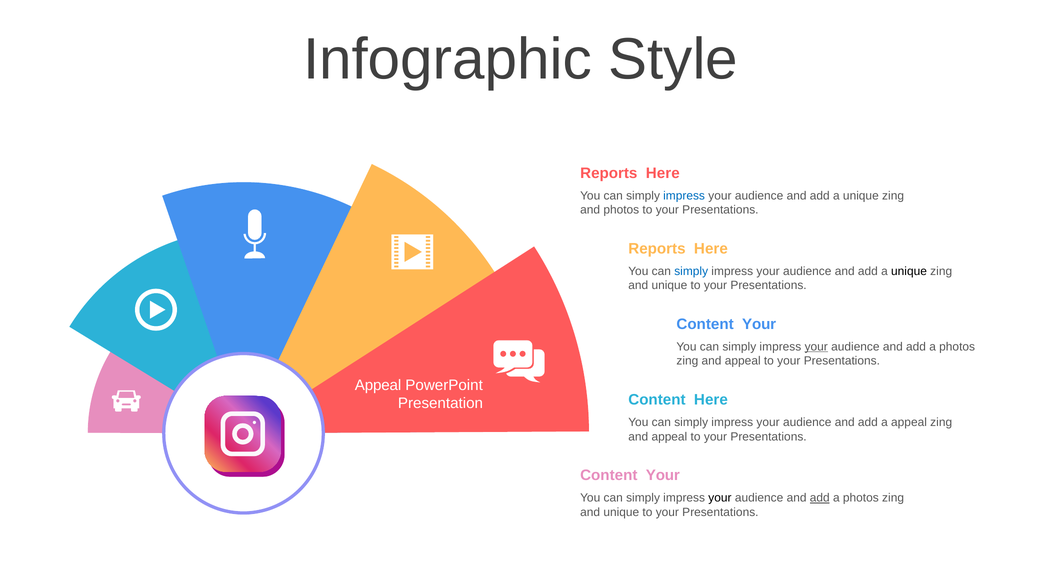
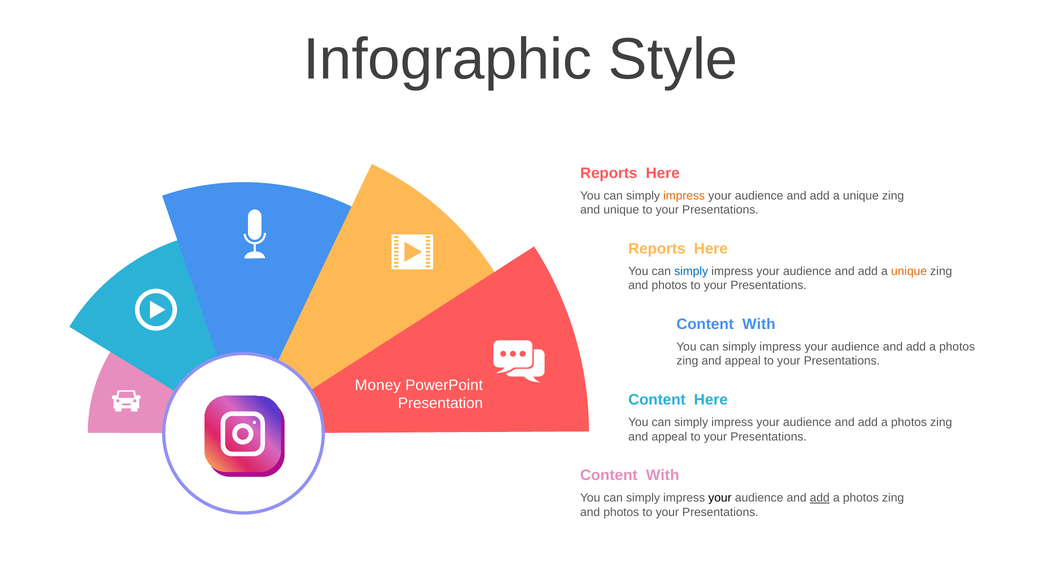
impress at (684, 196) colour: blue -> orange
and photos: photos -> unique
unique at (909, 271) colour: black -> orange
unique at (669, 286): unique -> photos
Your at (759, 324): Your -> With
your at (816, 347) underline: present -> none
Appeal at (378, 385): Appeal -> Money
appeal at (909, 423): appeal -> photos
Your at (663, 476): Your -> With
unique at (621, 513): unique -> photos
